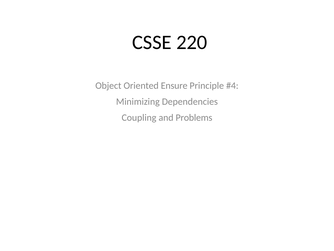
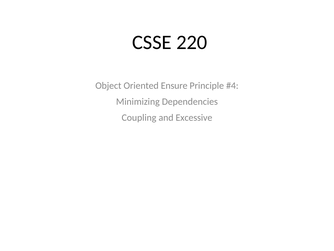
Problems: Problems -> Excessive
